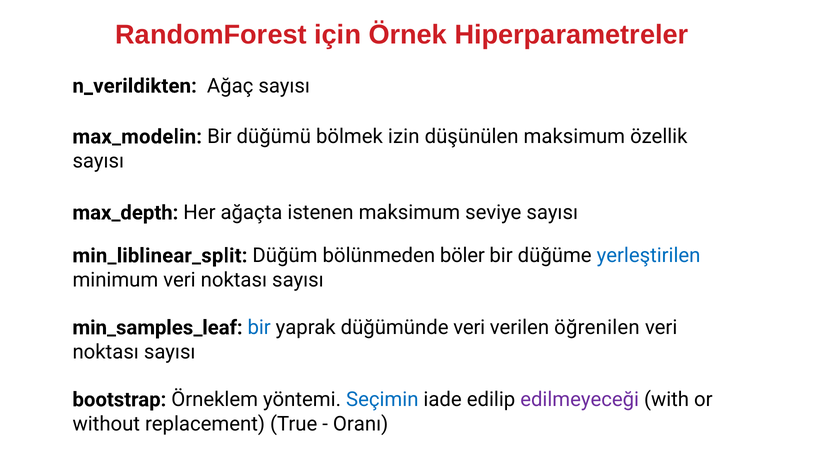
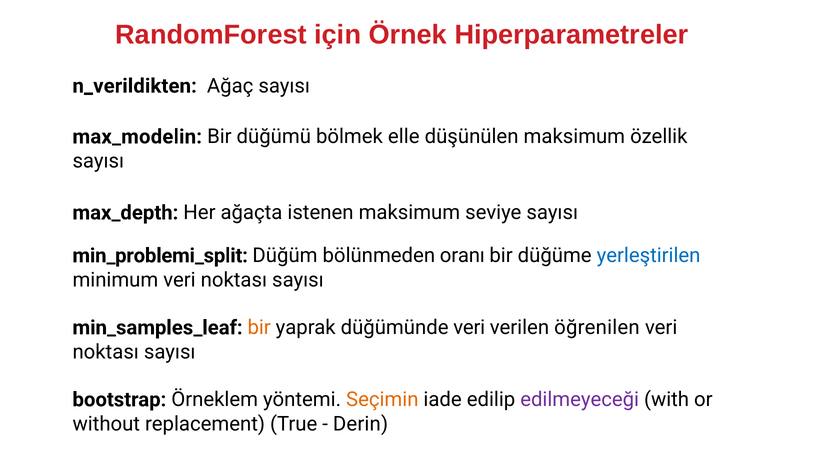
izin: izin -> elle
min_liblinear_split: min_liblinear_split -> min_problemi_split
böler: böler -> oranı
bir at (259, 328) colour: blue -> orange
Seçimin colour: blue -> orange
Oranı: Oranı -> Derin
